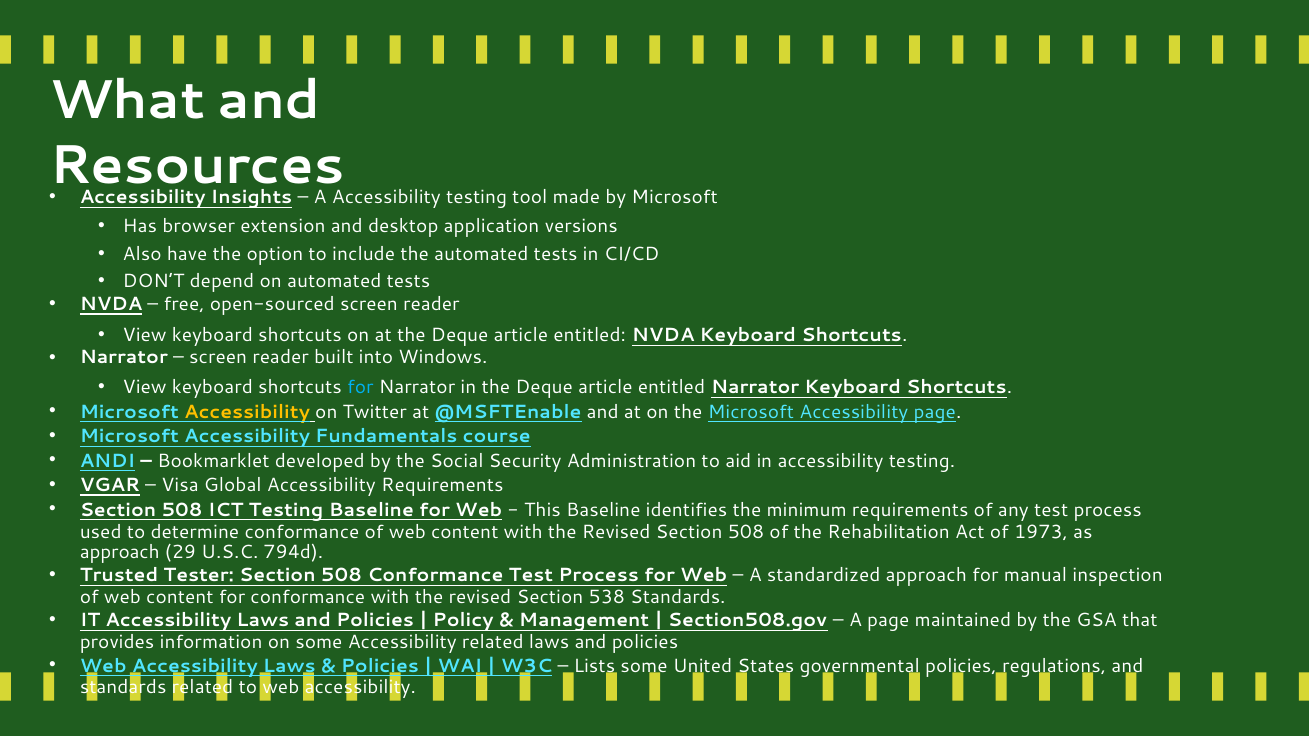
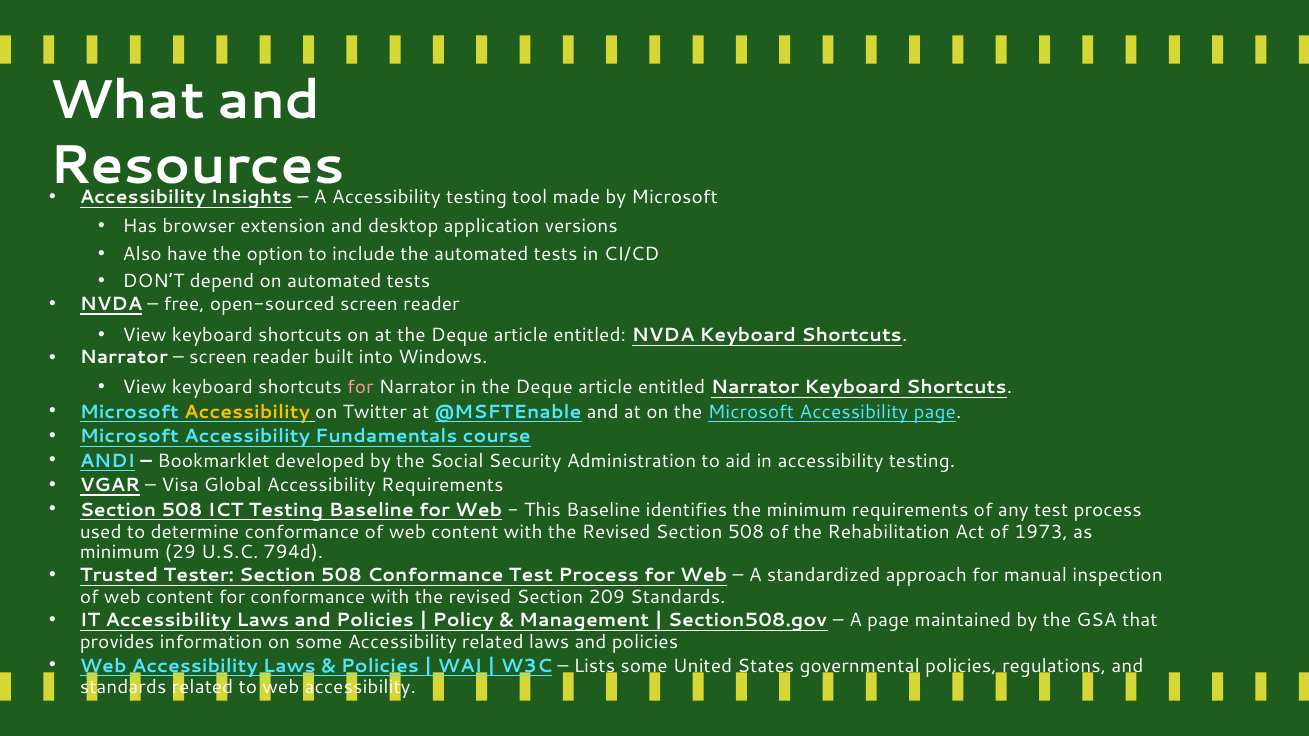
for at (360, 388) colour: light blue -> pink
approach at (120, 553): approach -> minimum
538: 538 -> 209
